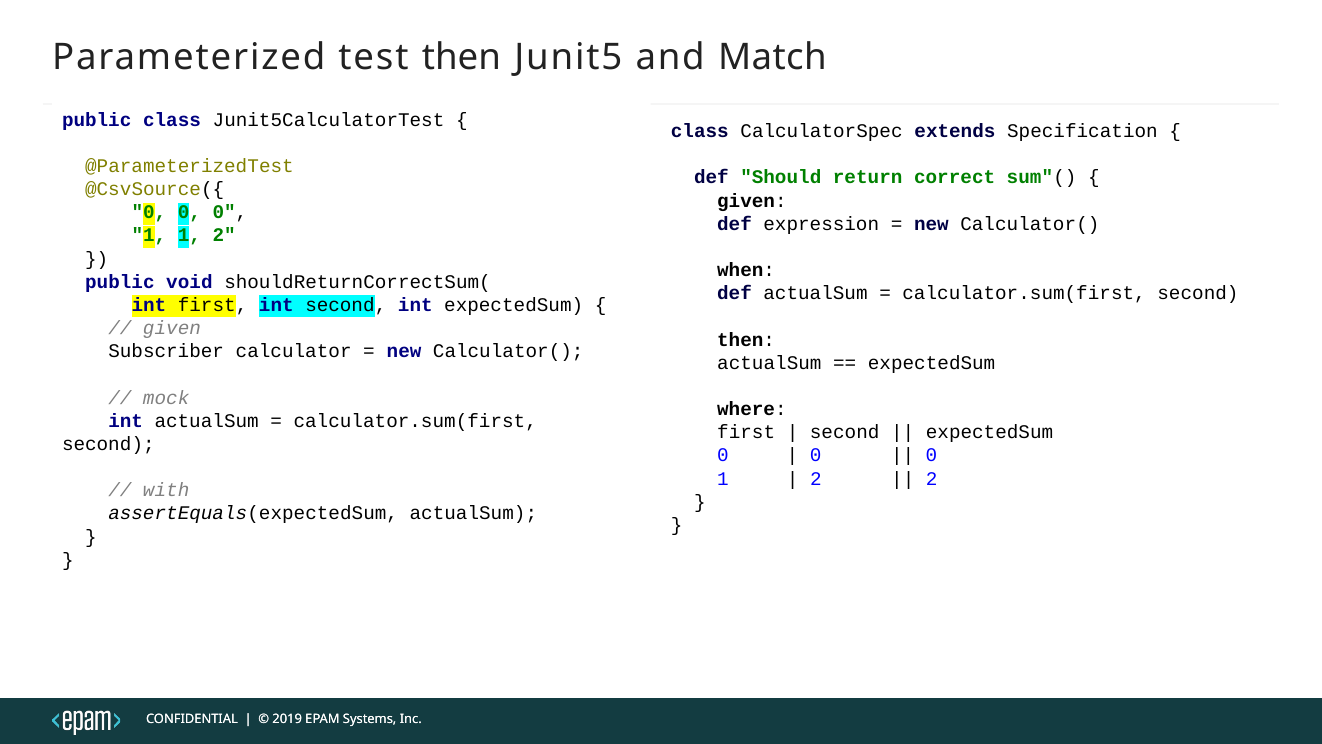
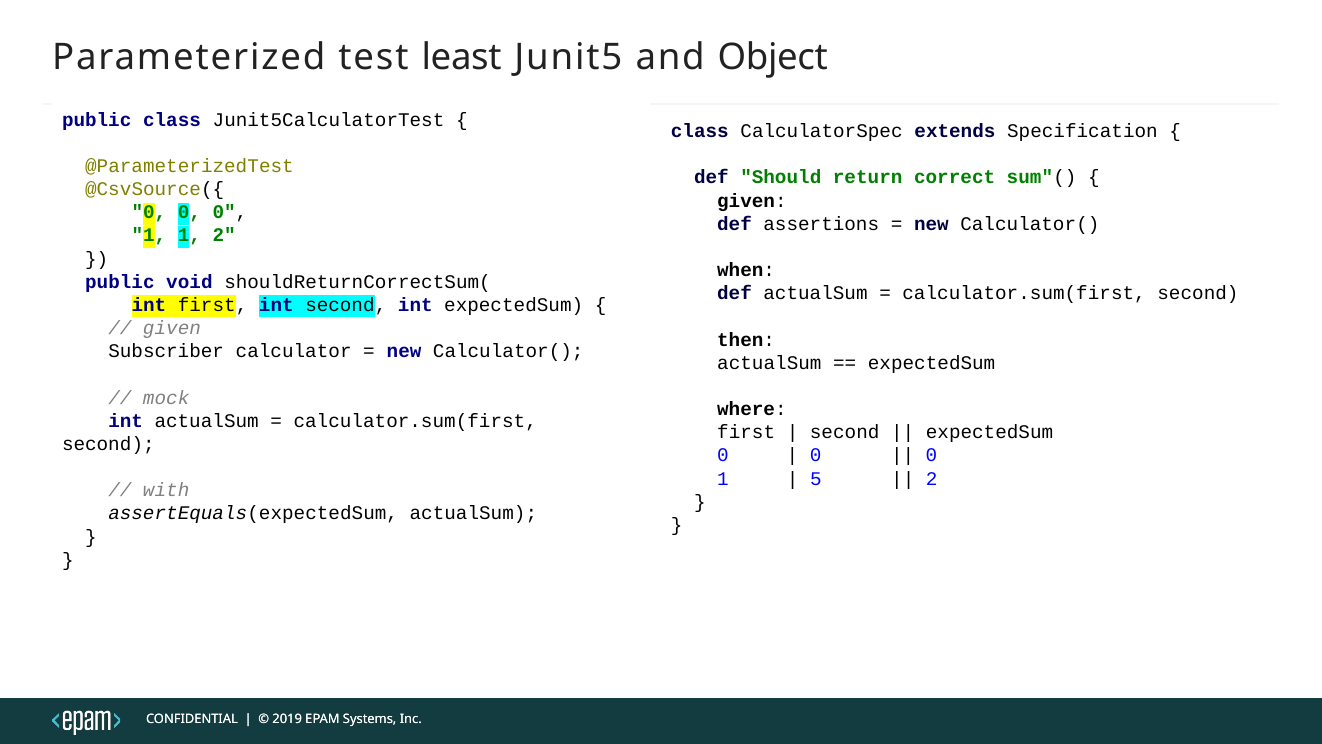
test then: then -> least
Match: Match -> Object
expression: expression -> assertions
2 at (816, 478): 2 -> 5
